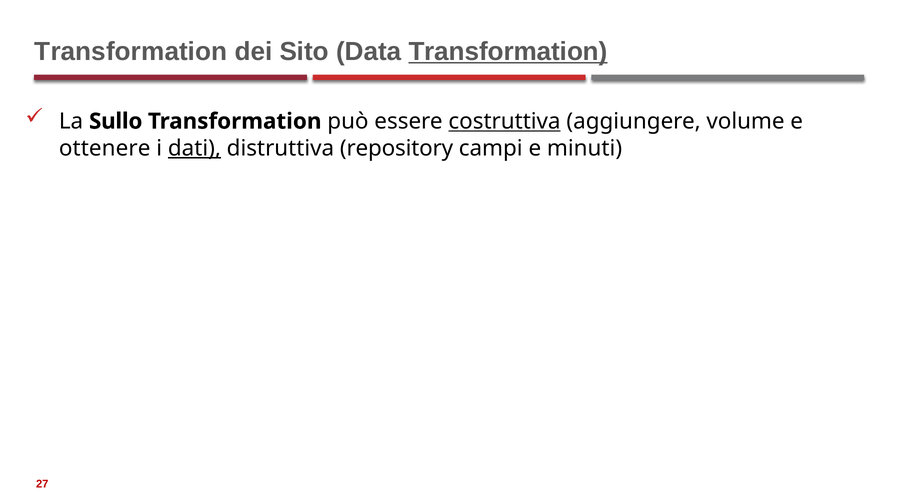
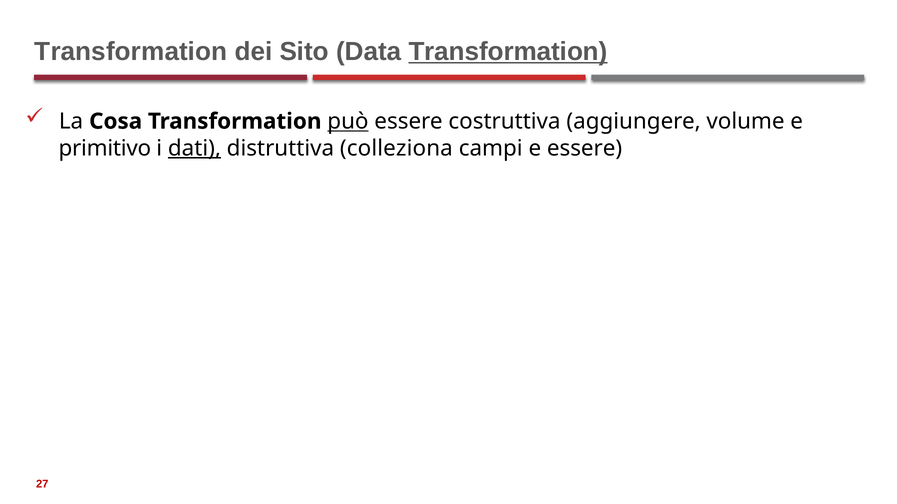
Sullo: Sullo -> Cosa
può underline: none -> present
costruttiva underline: present -> none
ottenere: ottenere -> primitivo
repository: repository -> colleziona
e minuti: minuti -> essere
